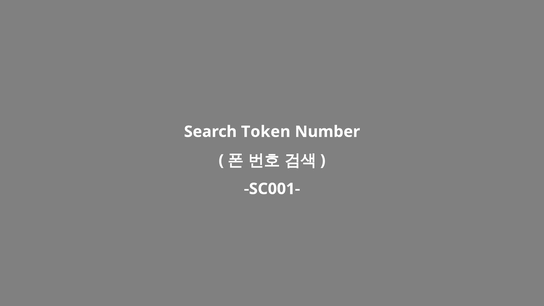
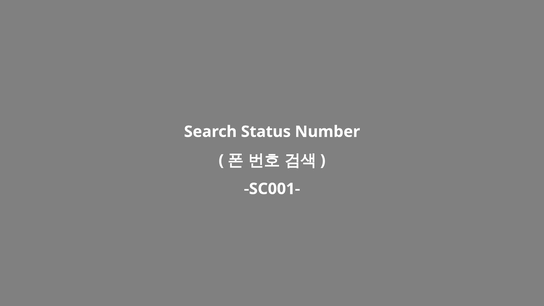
Token: Token -> Status
